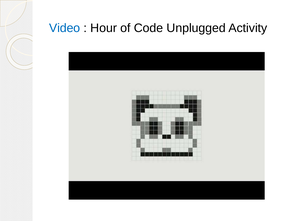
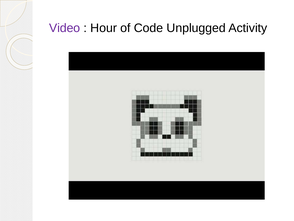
Video colour: blue -> purple
